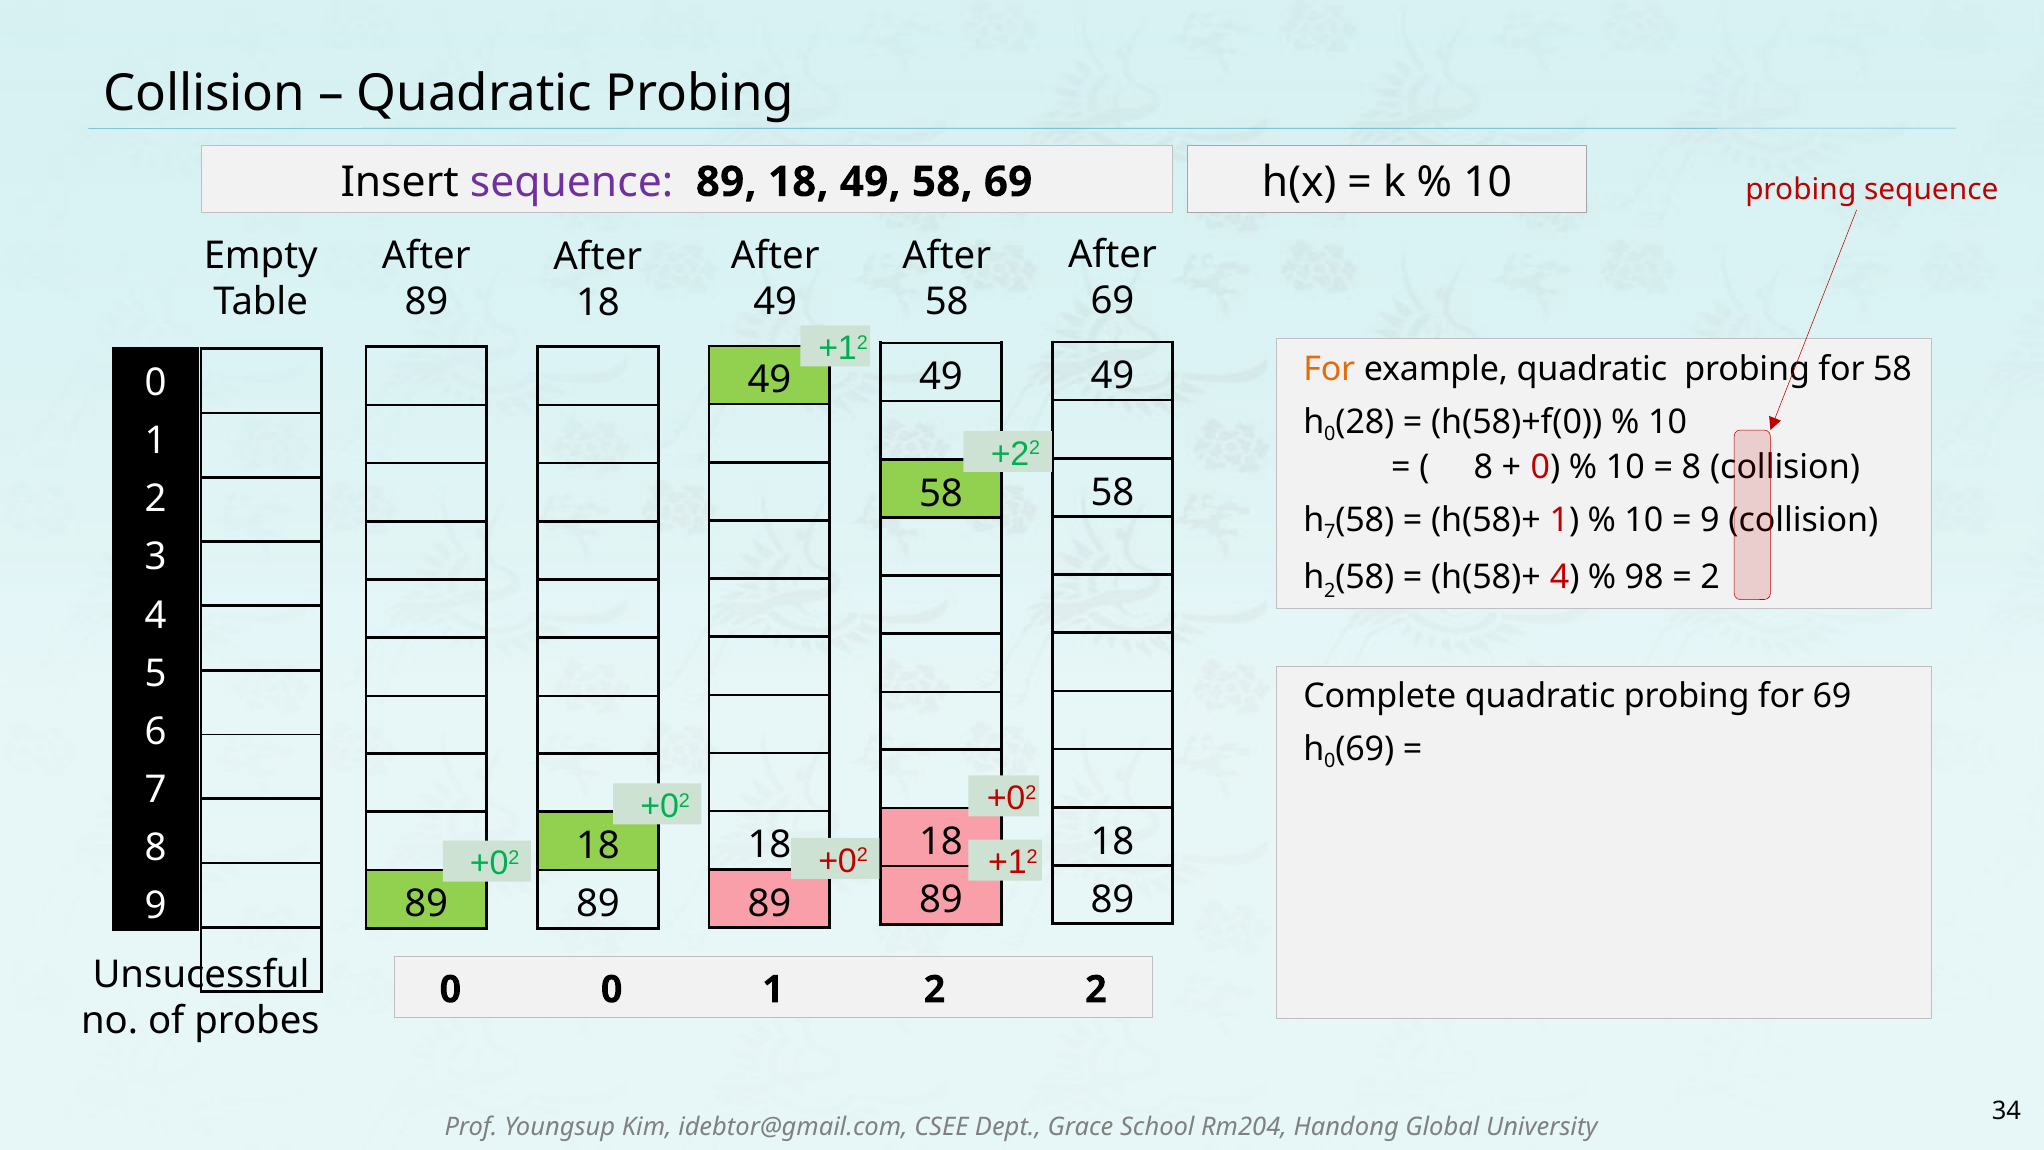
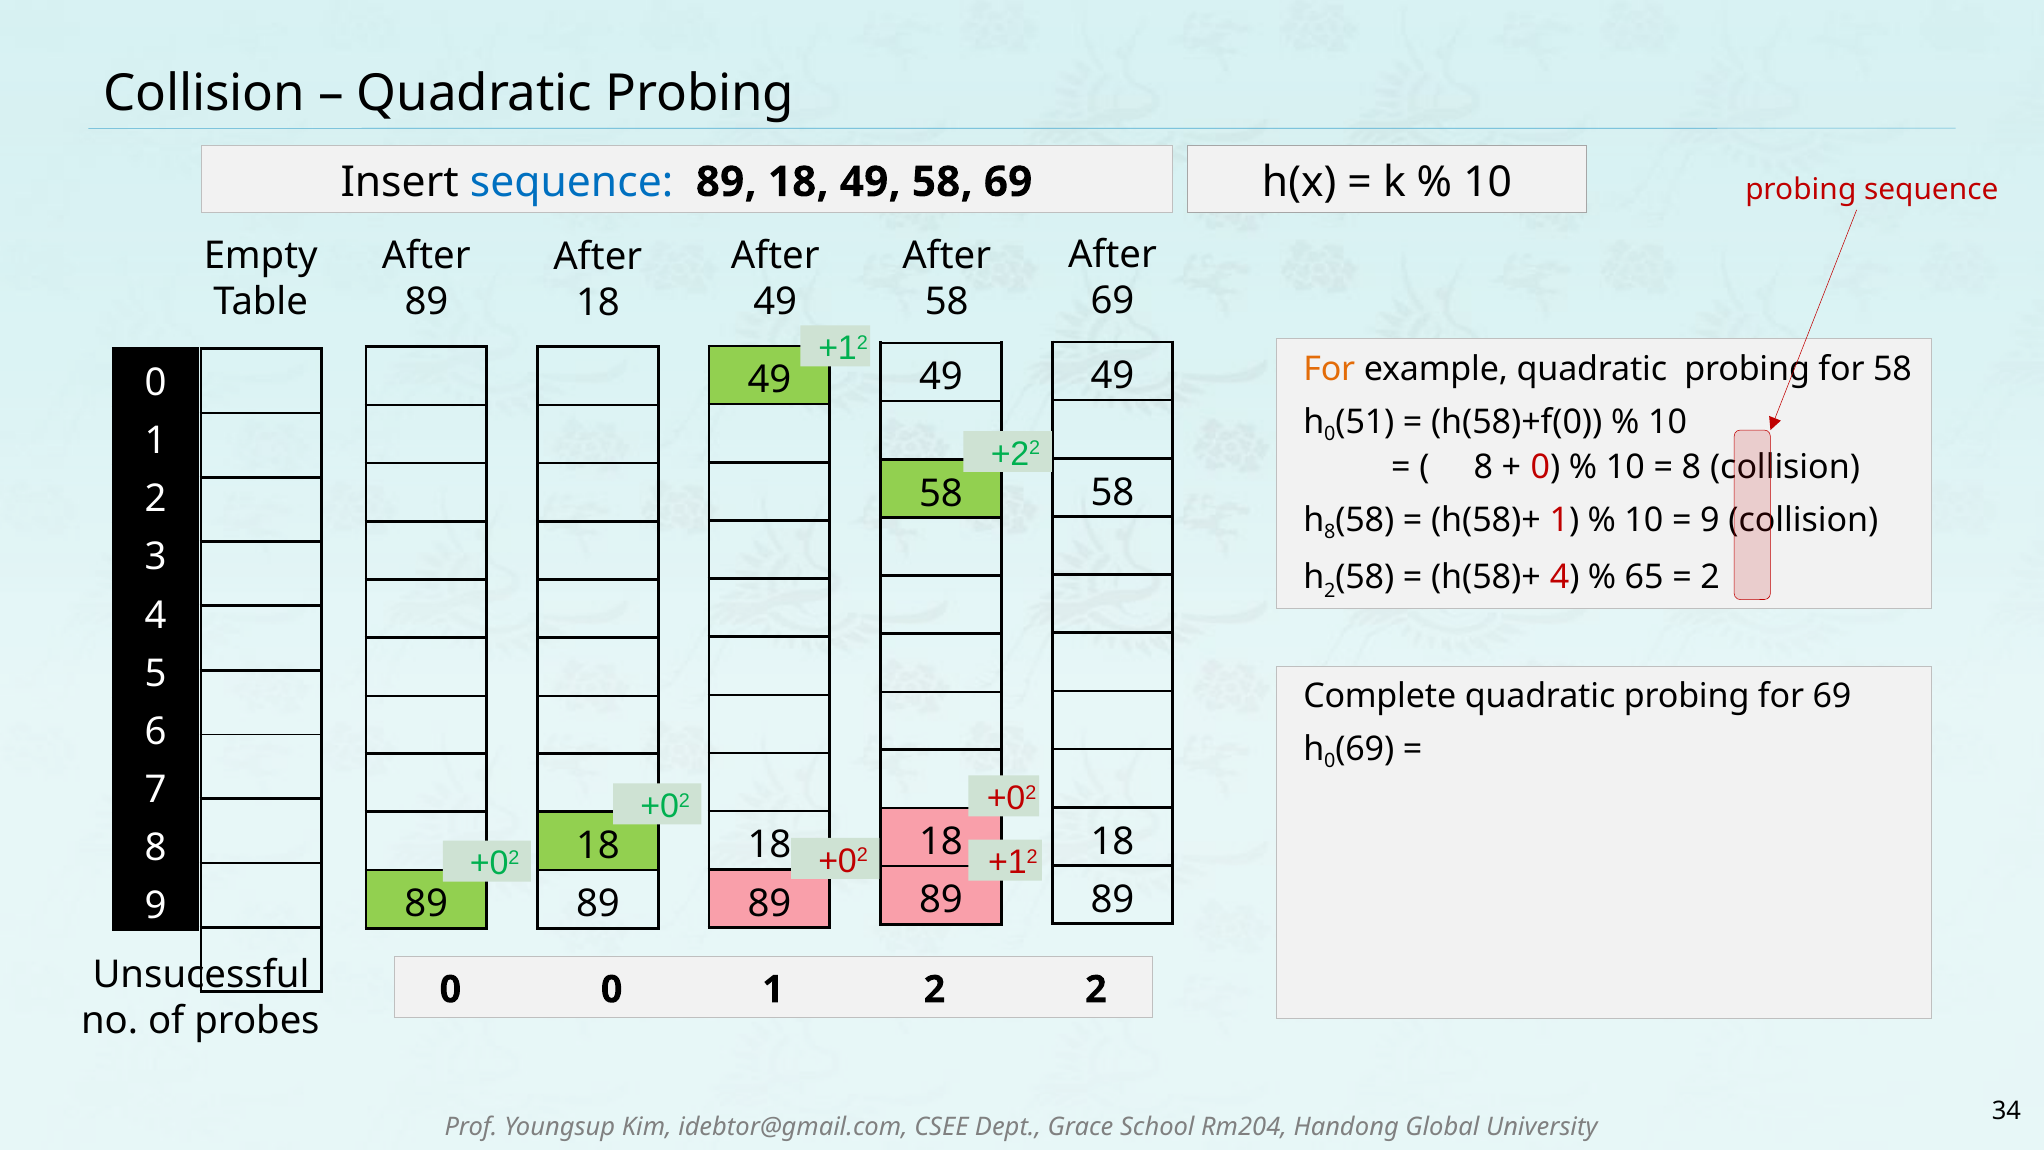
sequence at (572, 182) colour: purple -> blue
28: 28 -> 51
7 at (1330, 532): 7 -> 8
98: 98 -> 65
